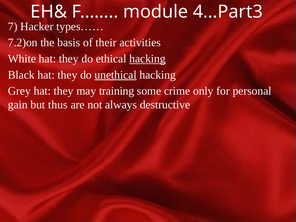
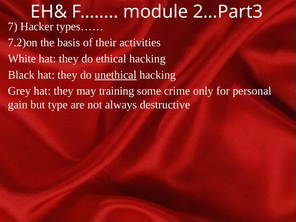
4…Part3: 4…Part3 -> 2…Part3
hacking at (147, 59) underline: present -> none
thus: thus -> type
